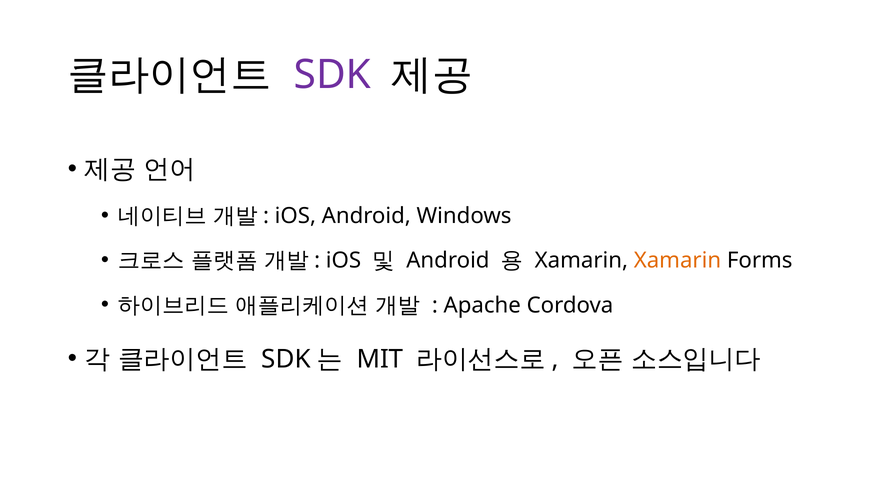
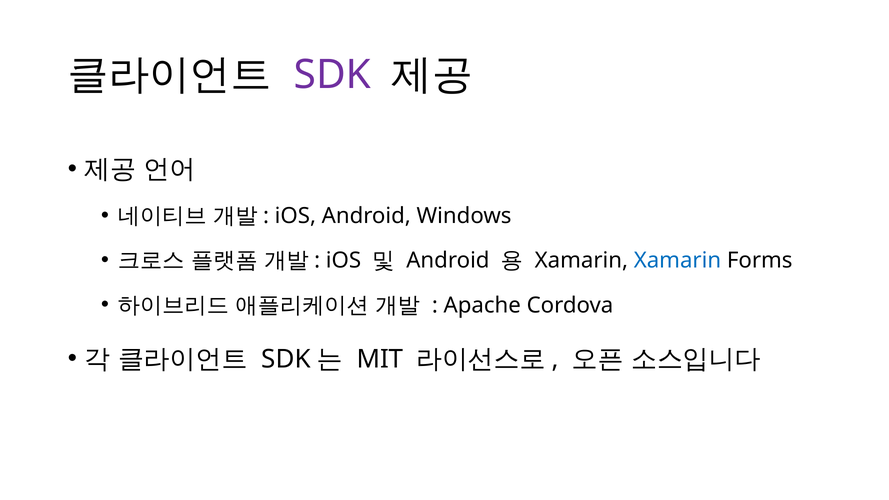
Xamarin at (677, 261) colour: orange -> blue
